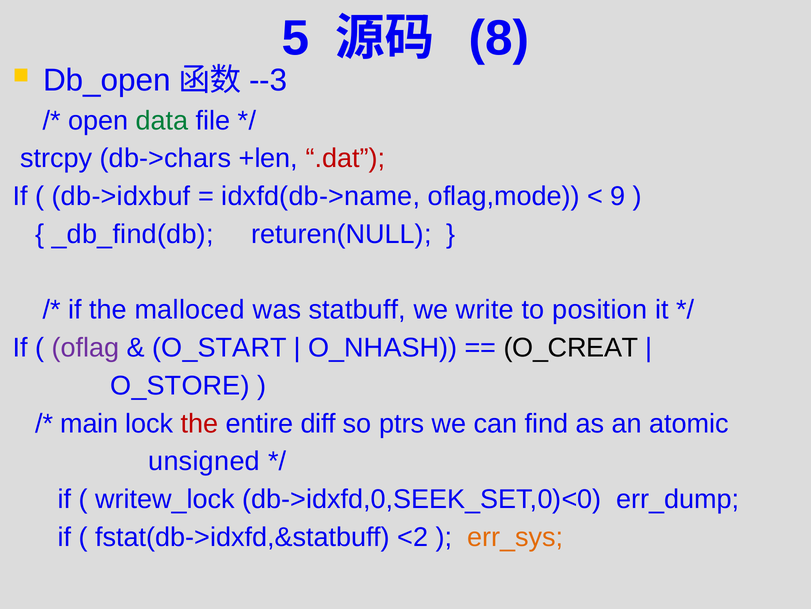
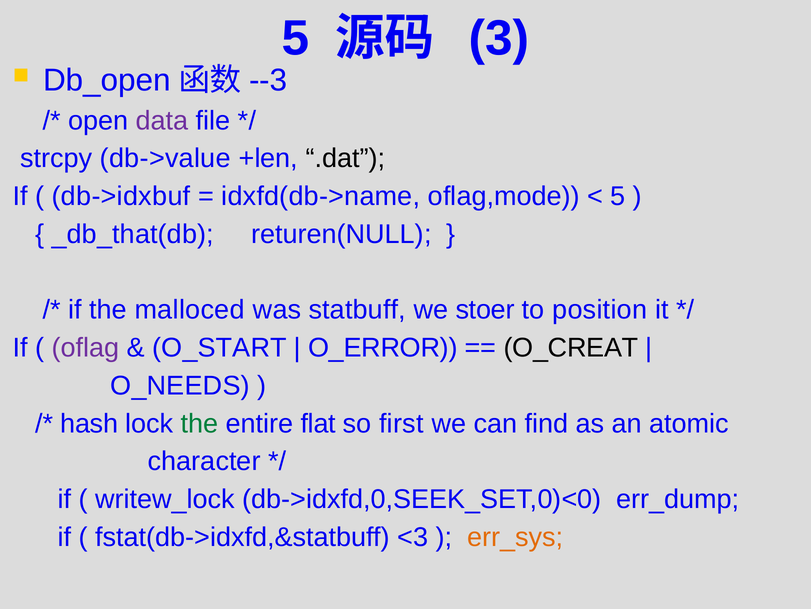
8: 8 -> 3
data colour: green -> purple
db->chars: db->chars -> db->value
.dat colour: red -> black
9 at (618, 196): 9 -> 5
_db_find(db: _db_find(db -> _db_that(db
write: write -> stoer
O_NHASH: O_NHASH -> O_ERROR
O_STORE: O_STORE -> O_NEEDS
main: main -> hash
the at (200, 423) colour: red -> green
diff: diff -> flat
ptrs: ptrs -> first
unsigned: unsigned -> character
<2: <2 -> <3
